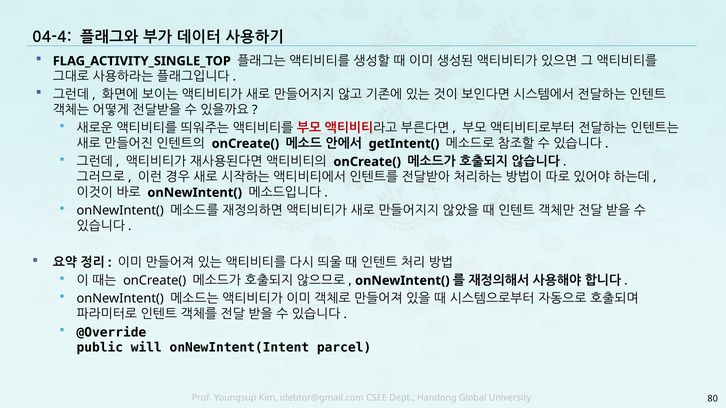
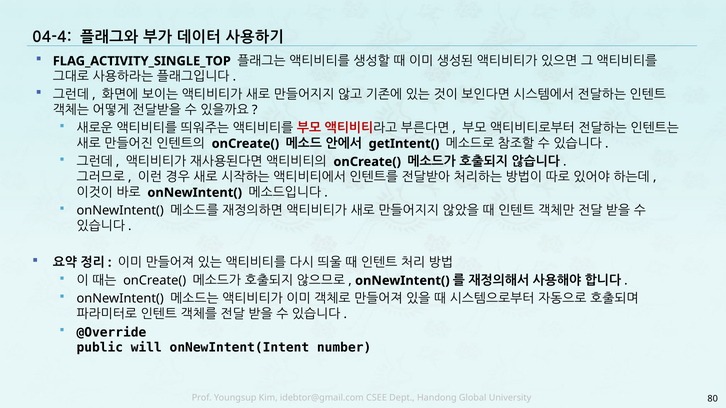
parcel: parcel -> number
